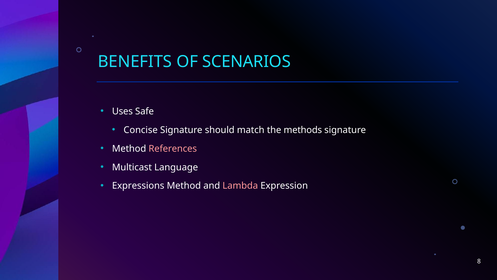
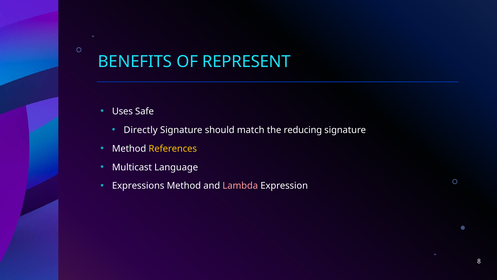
SCENARIOS: SCENARIOS -> REPRESENT
Concise: Concise -> Directly
methods: methods -> reducing
References colour: pink -> yellow
